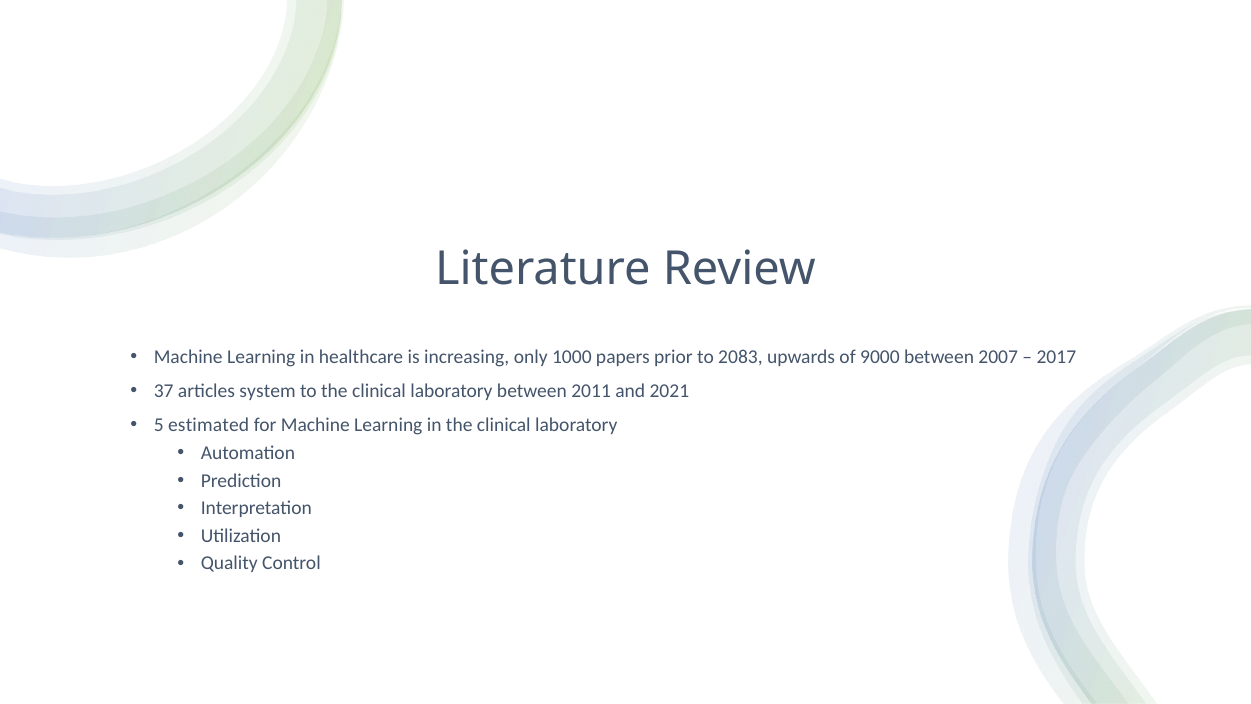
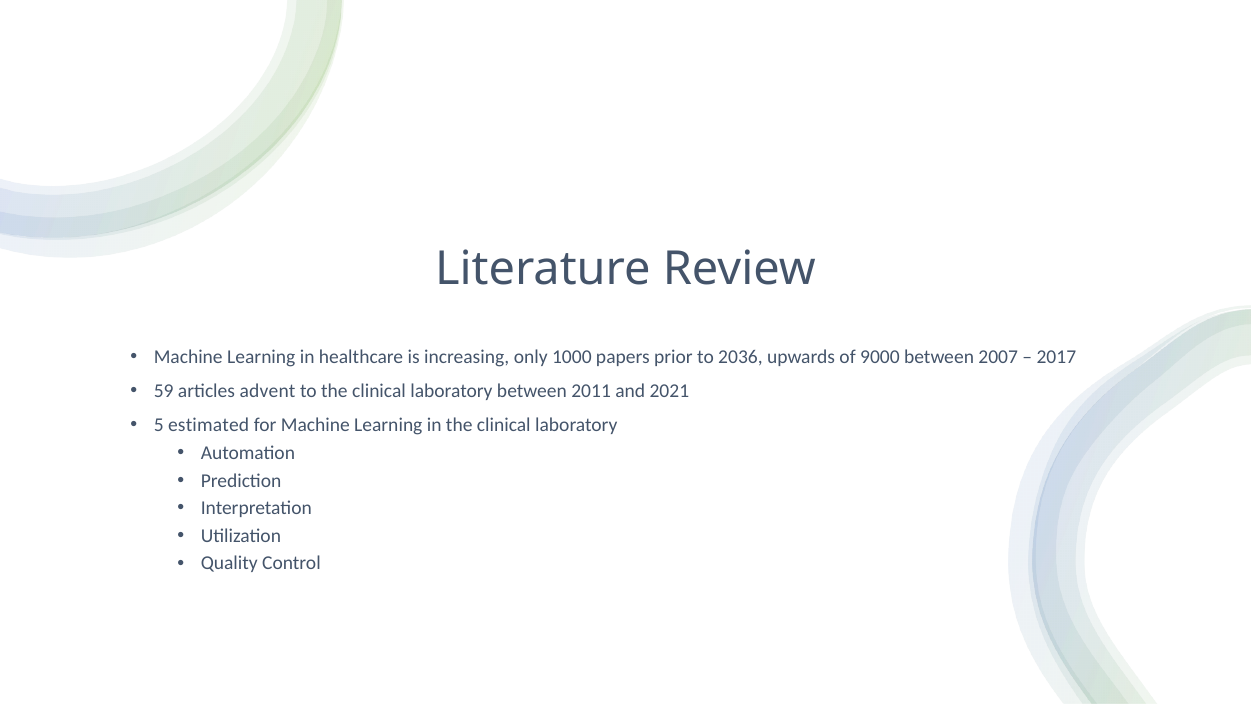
2083: 2083 -> 2036
37: 37 -> 59
system: system -> advent
